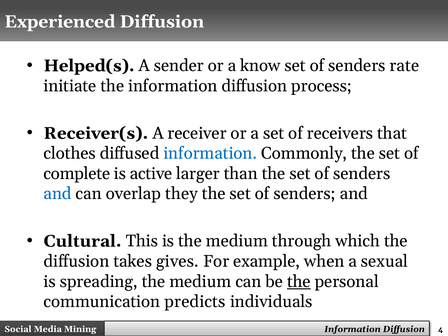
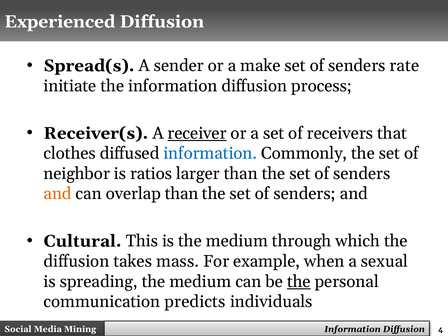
Helped(s: Helped(s -> Spread(s
know: know -> make
receiver underline: none -> present
complete: complete -> neighbor
active: active -> ratios
and at (58, 194) colour: blue -> orange
overlap they: they -> than
gives: gives -> mass
